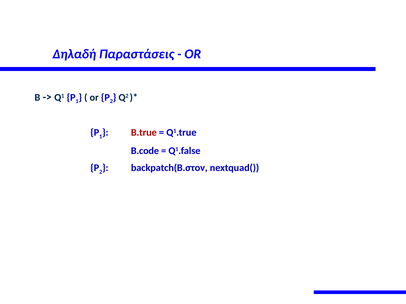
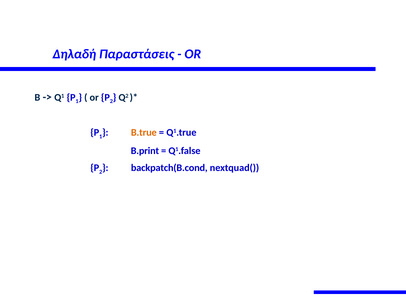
B.true colour: red -> orange
B.code: B.code -> B.print
backpatch(B.στον: backpatch(B.στον -> backpatch(B.cond
